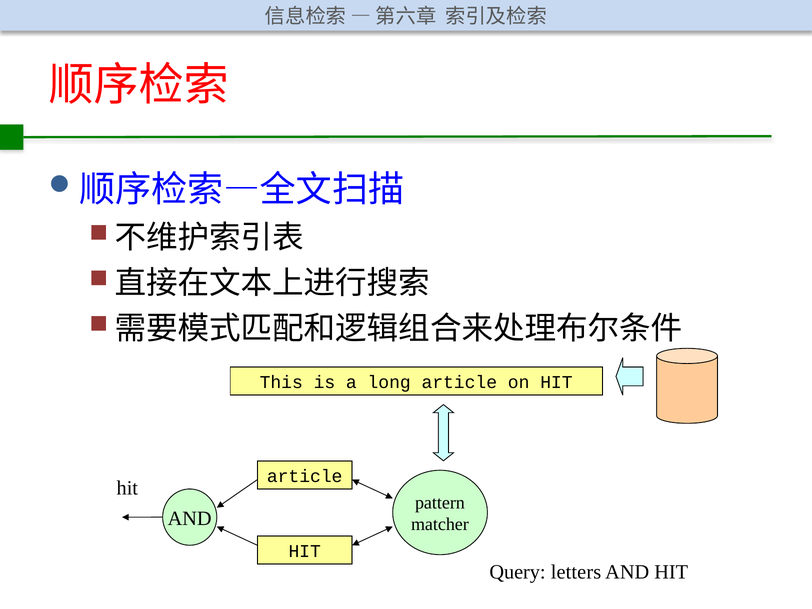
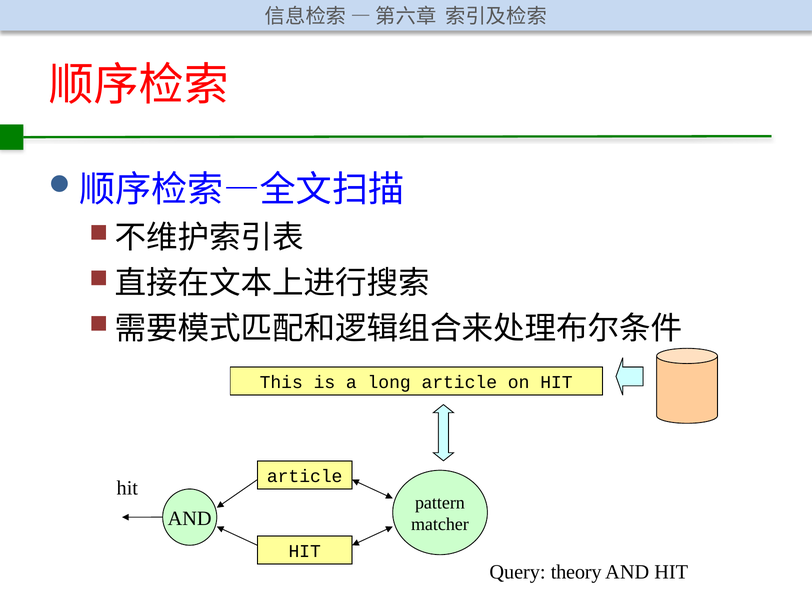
letters: letters -> theory
